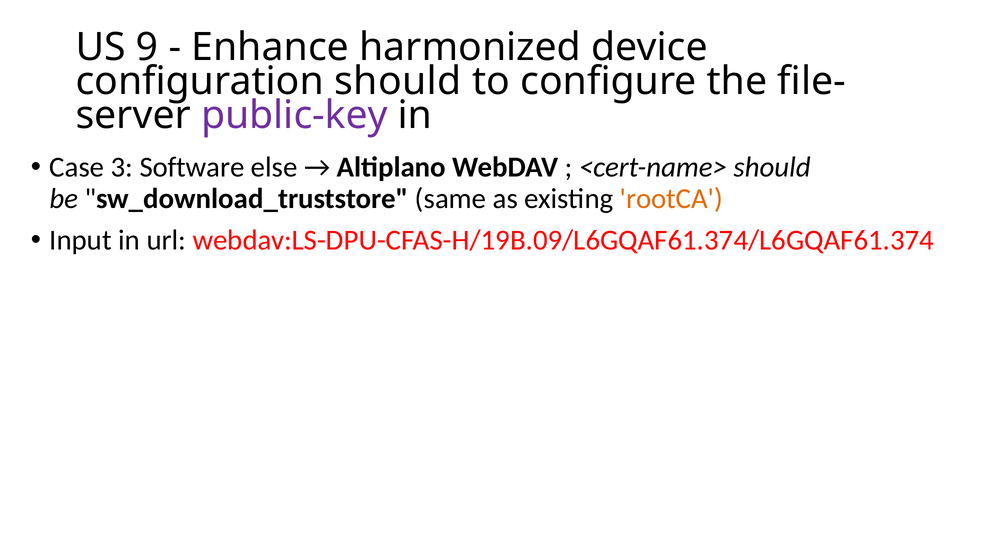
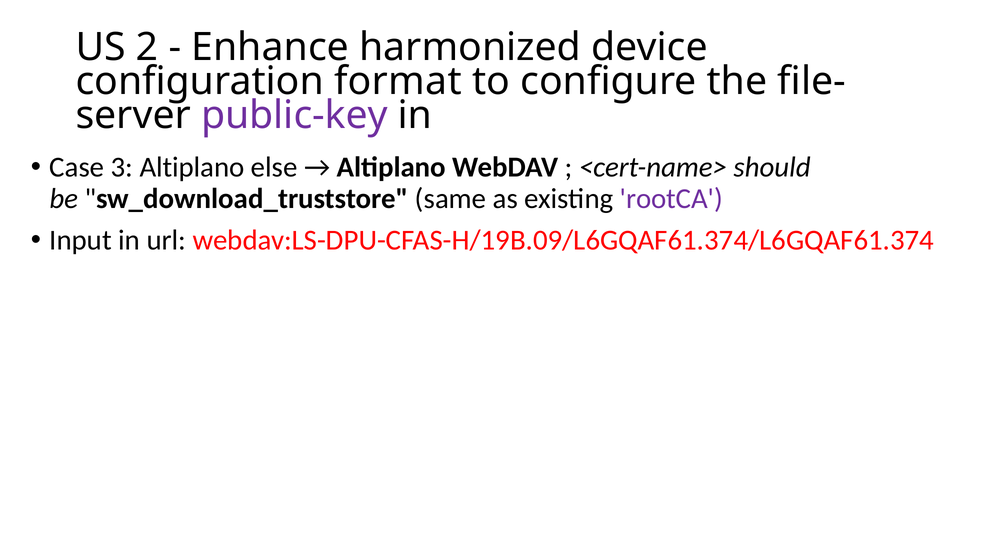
9: 9 -> 2
configuration should: should -> format
3 Software: Software -> Altiplano
rootCA colour: orange -> purple
